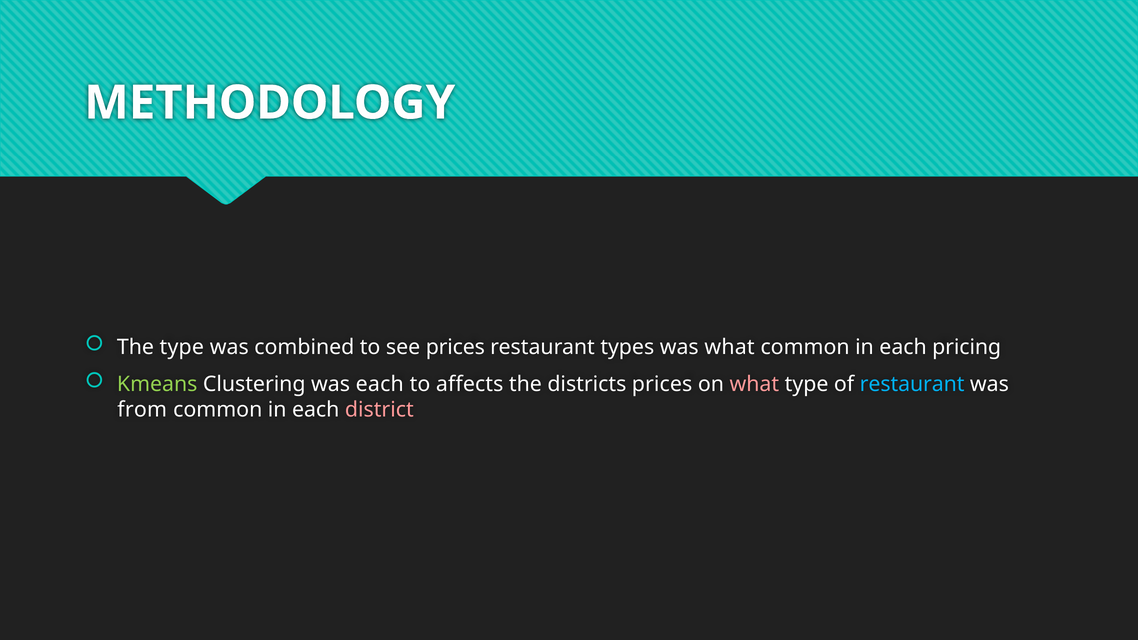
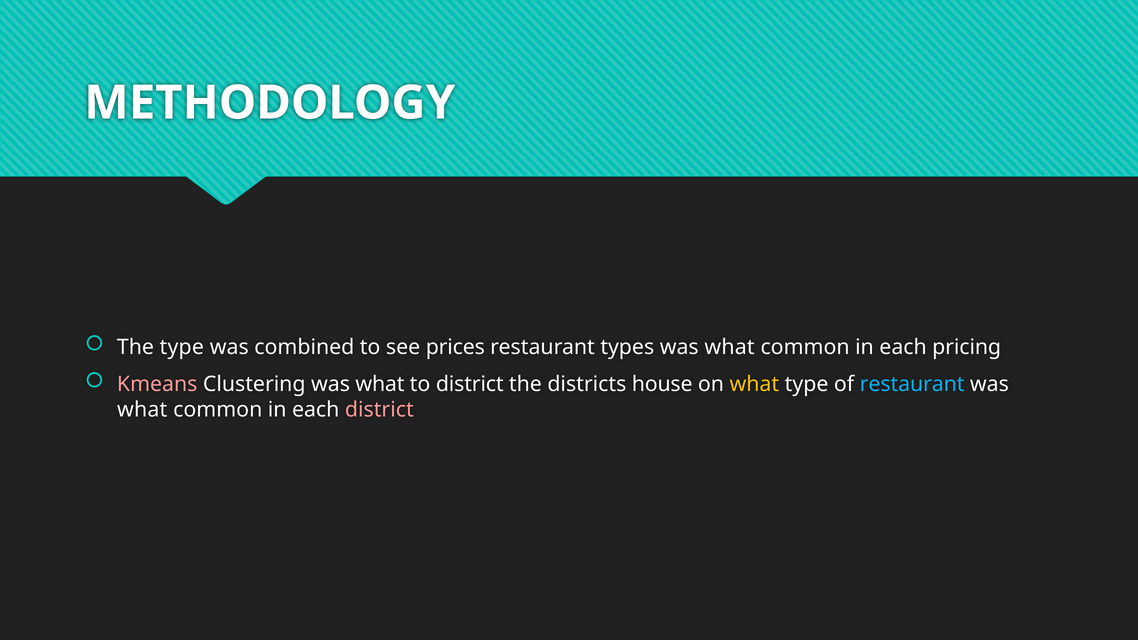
Kmeans colour: light green -> pink
Clustering was each: each -> what
to affects: affects -> district
districts prices: prices -> house
what at (754, 384) colour: pink -> yellow
from at (142, 410): from -> what
